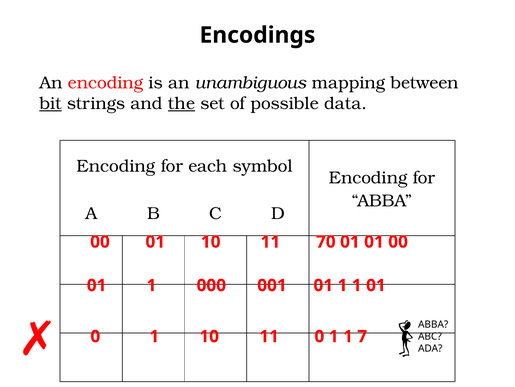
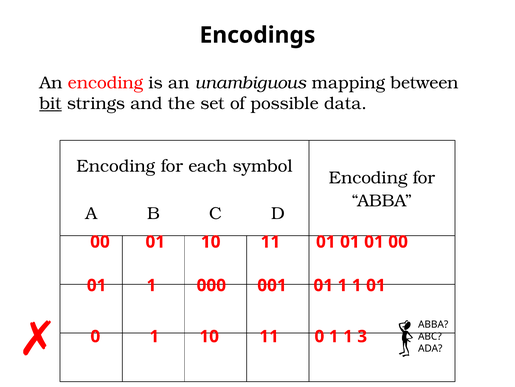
the underline: present -> none
11 70: 70 -> 01
7: 7 -> 3
